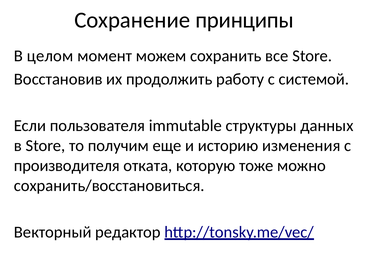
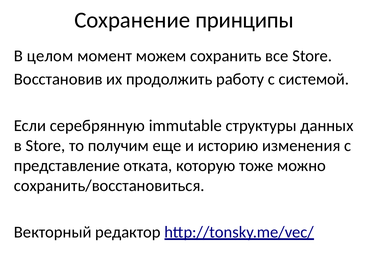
пользователя: пользователя -> серебрянную
производителя: производителя -> представление
